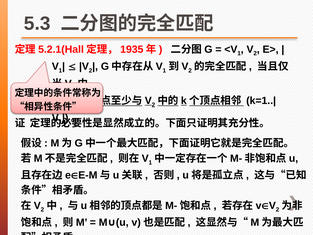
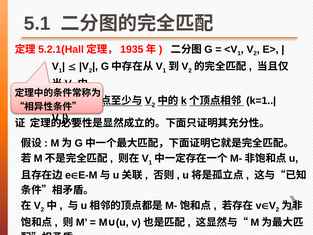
5.3: 5.3 -> 5.1
